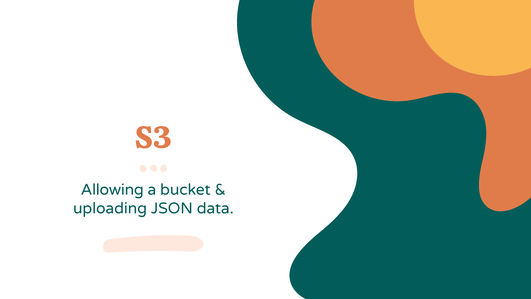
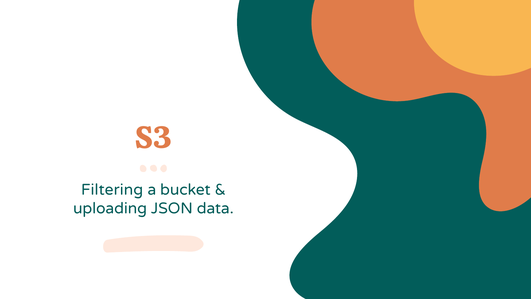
Allowing: Allowing -> Filtering
